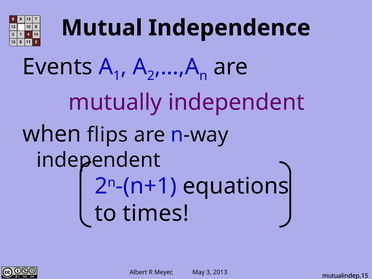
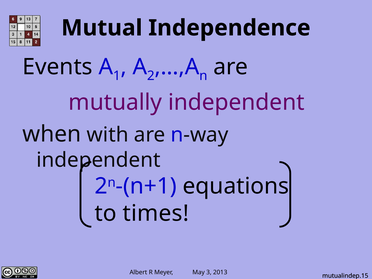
flips: flips -> with
